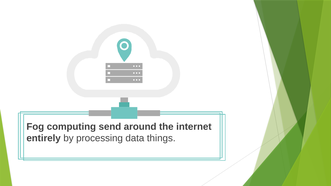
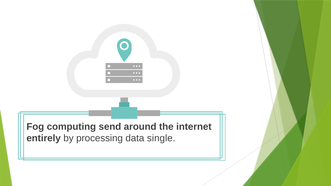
things: things -> single
